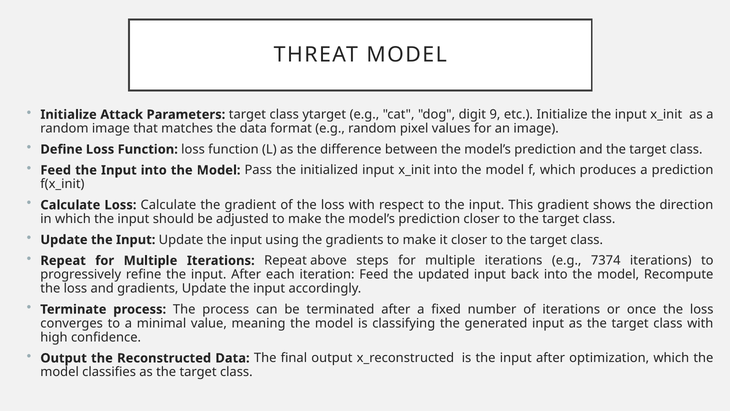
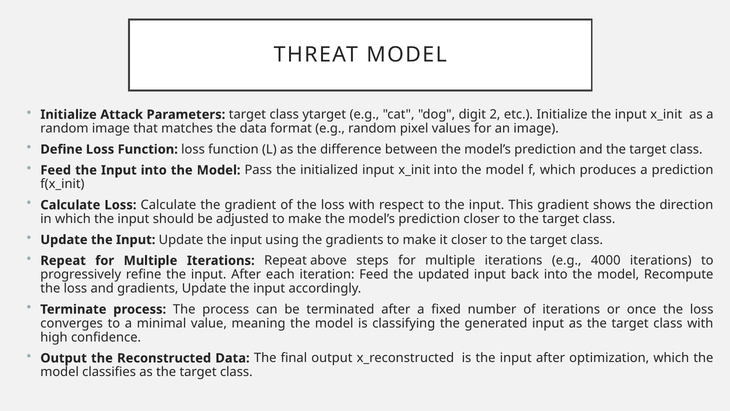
9: 9 -> 2
7374: 7374 -> 4000
